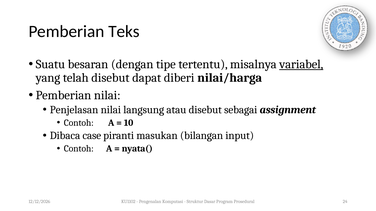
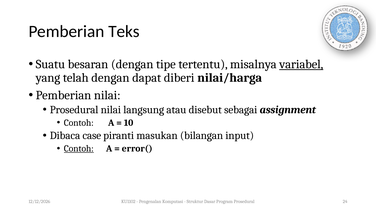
telah disebut: disebut -> dengan
Penjelasan at (74, 110): Penjelasan -> Prosedural
Contoh at (79, 149) underline: none -> present
nyata(: nyata( -> error(
